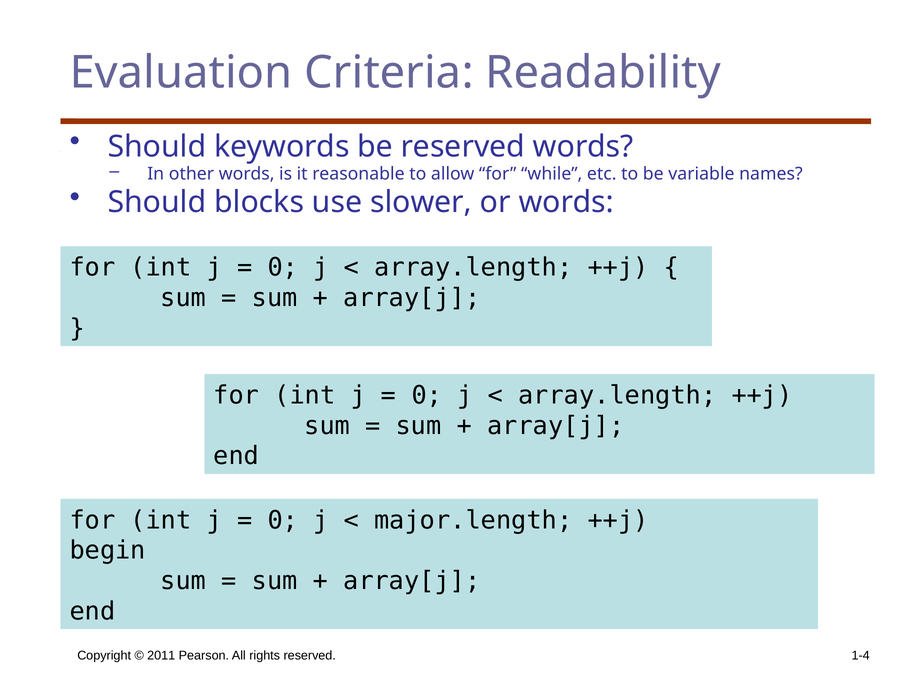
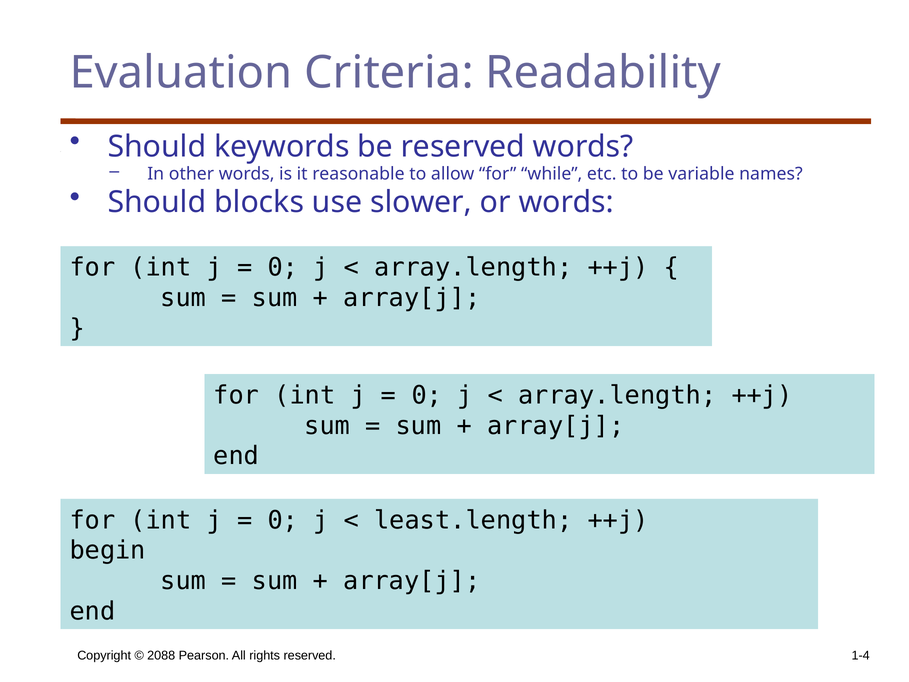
major.length: major.length -> least.length
2011: 2011 -> 2088
